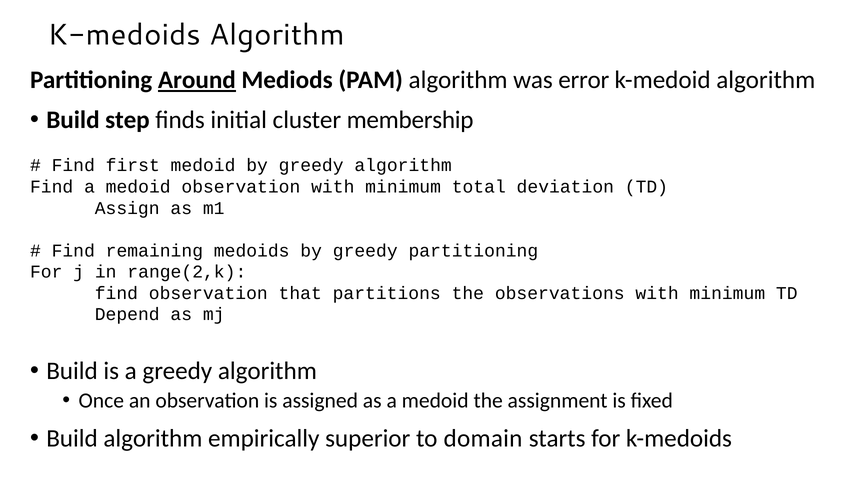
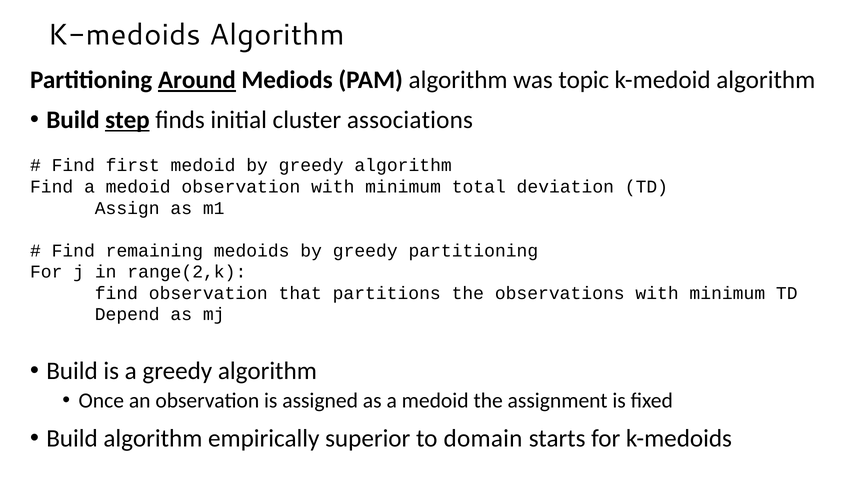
error: error -> topic
step underline: none -> present
membership: membership -> associations
